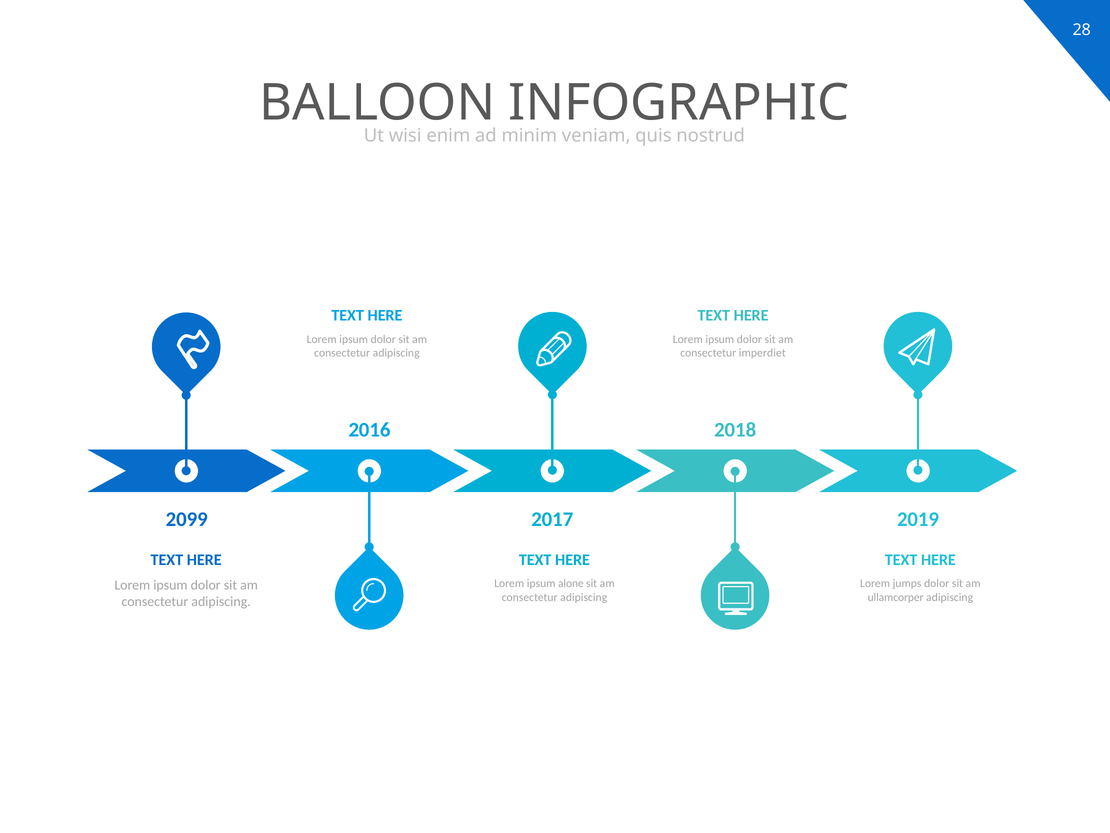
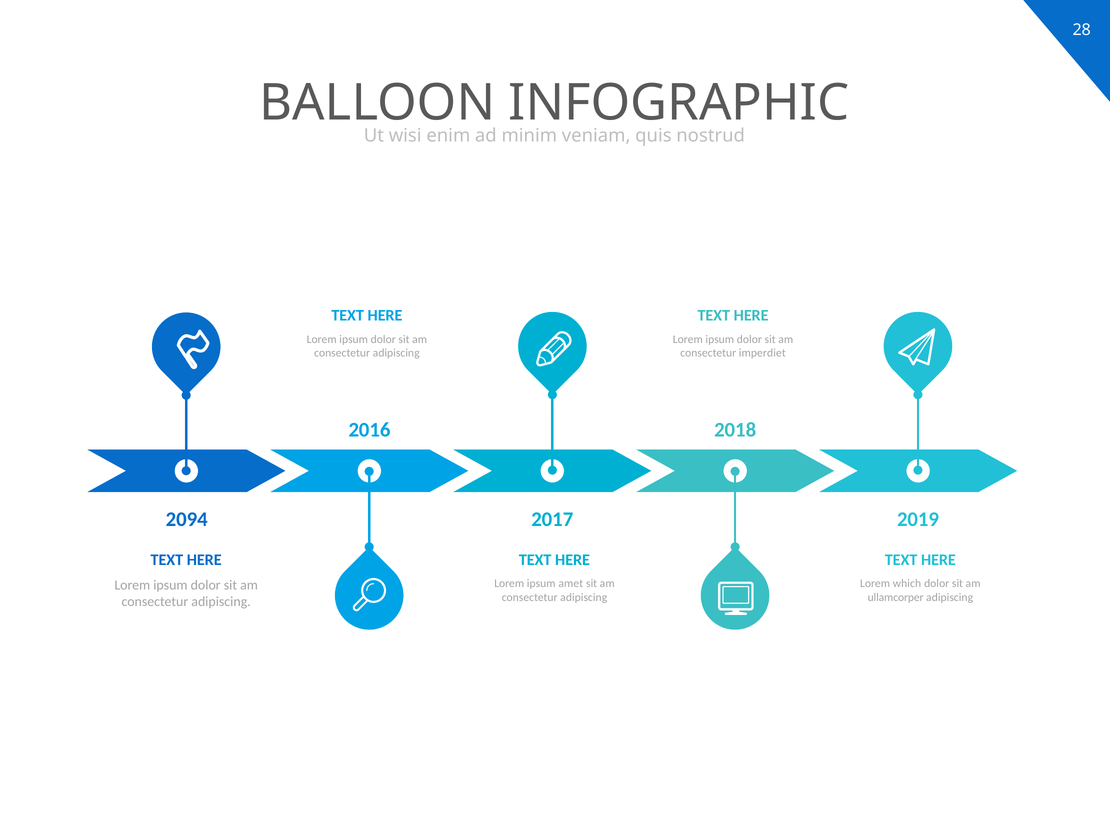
2099: 2099 -> 2094
alone: alone -> amet
jumps: jumps -> which
